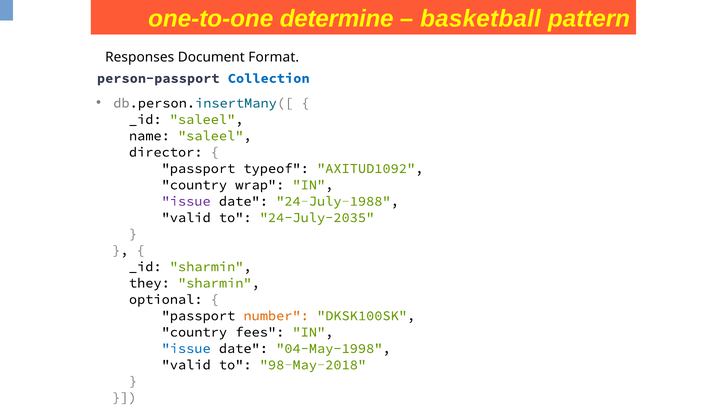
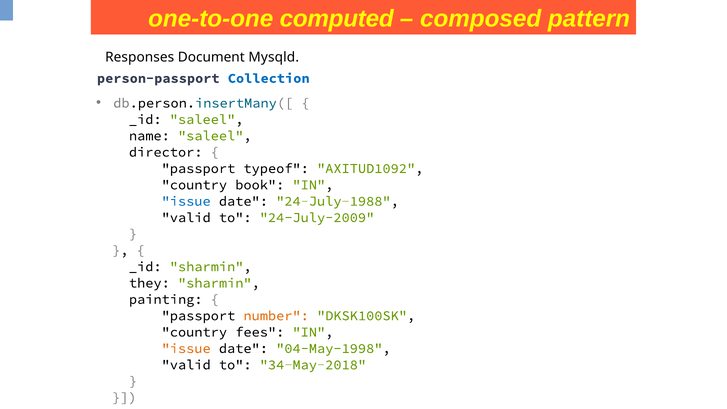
determine: determine -> computed
basketball: basketball -> composed
Format: Format -> Mysqld
wrap: wrap -> book
issue at (186, 201) colour: purple -> blue
24-July-2035: 24-July-2035 -> 24-July-2009
optional: optional -> painting
issue at (186, 348) colour: blue -> orange
98-May-2018: 98-May-2018 -> 34-May-2018
